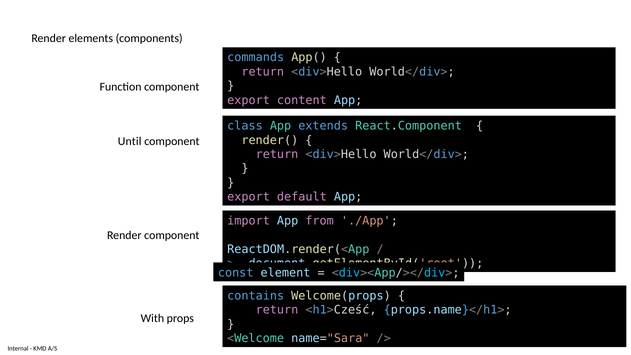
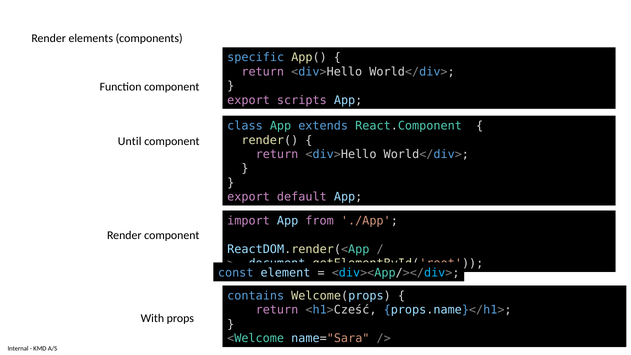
commands: commands -> specific
content: content -> scripts
